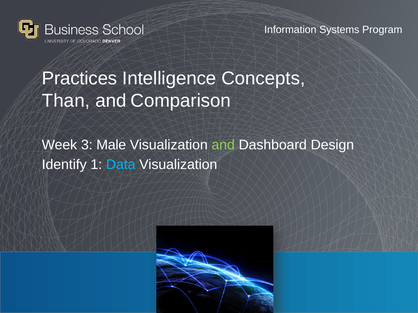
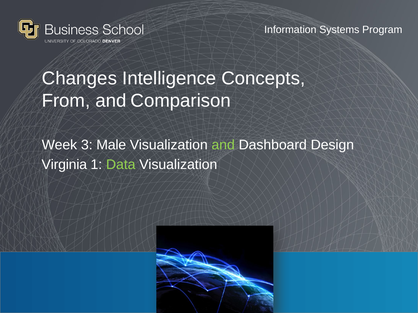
Practices: Practices -> Changes
Than: Than -> From
Identify: Identify -> Virginia
Data colour: light blue -> light green
